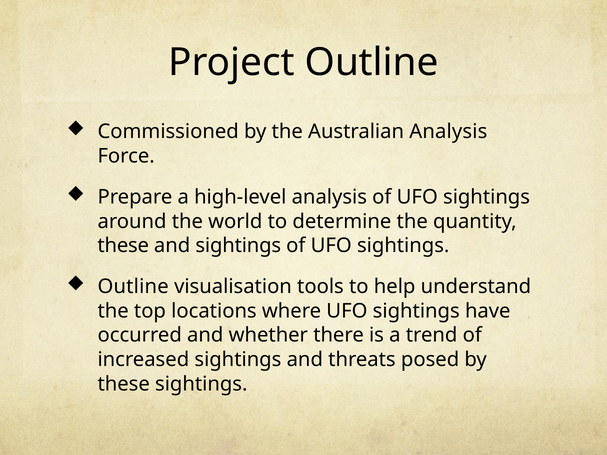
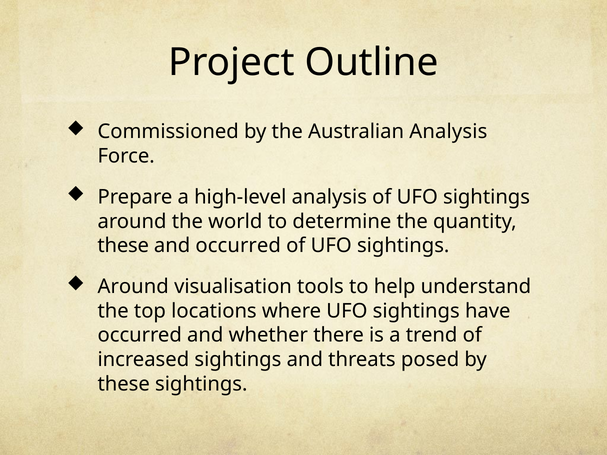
and sightings: sightings -> occurred
Outline at (133, 287): Outline -> Around
